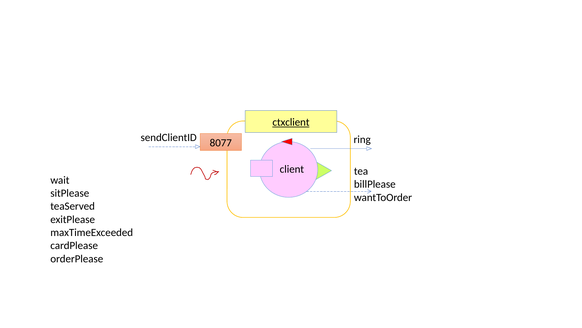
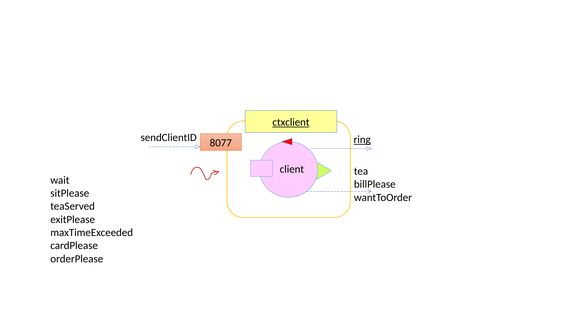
ring underline: none -> present
